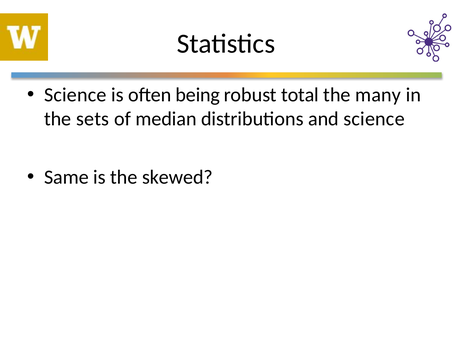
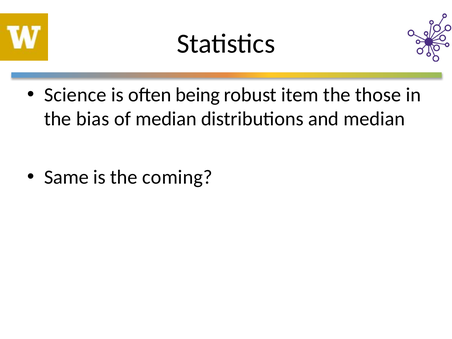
total: total -> item
many: many -> those
sets: sets -> bias
and science: science -> median
skewed: skewed -> coming
